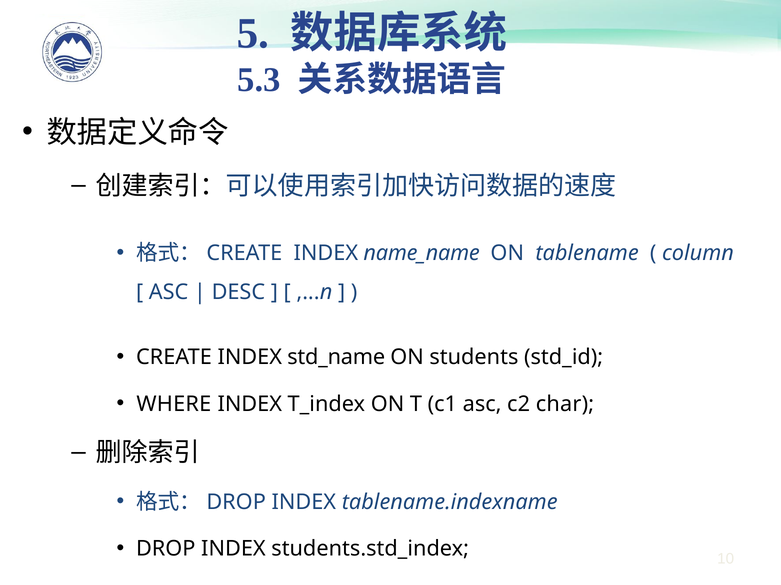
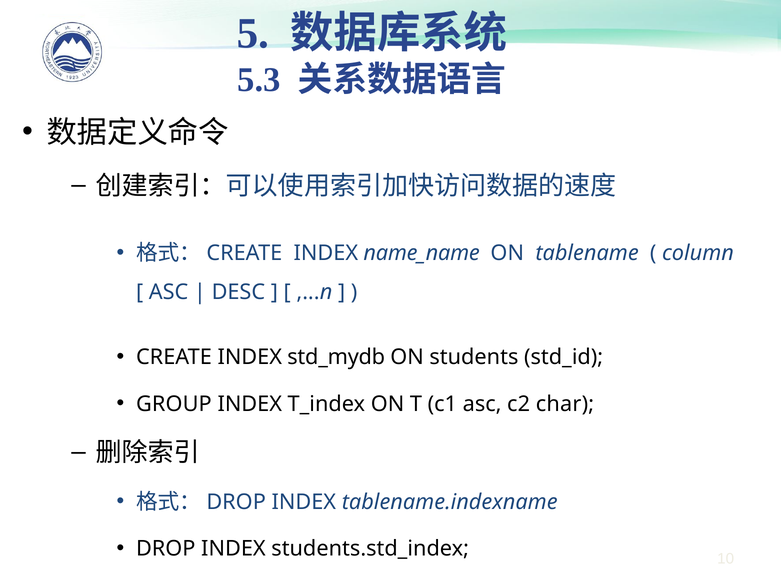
std_name: std_name -> std_mydb
WHERE: WHERE -> GROUP
